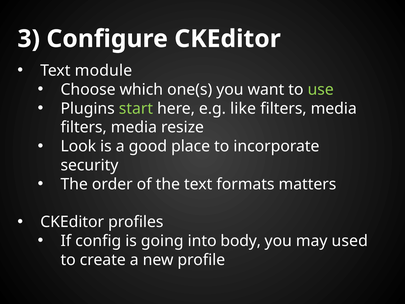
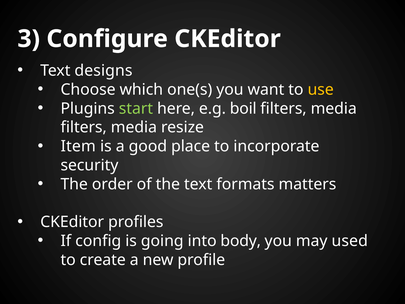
module: module -> designs
use colour: light green -> yellow
like: like -> boil
Look: Look -> Item
